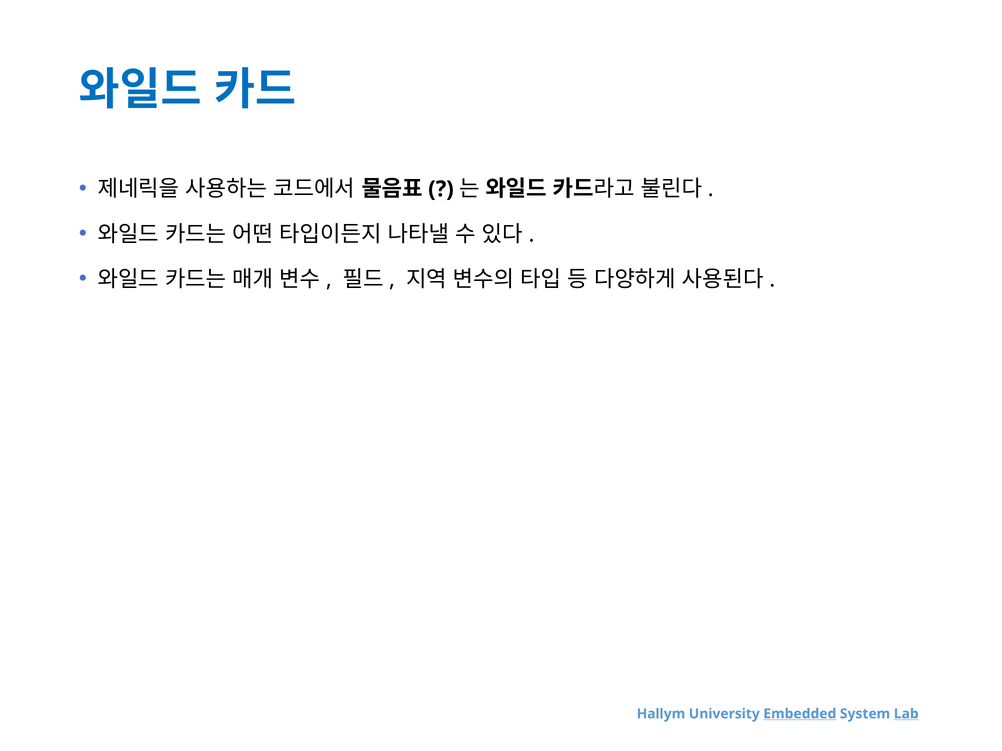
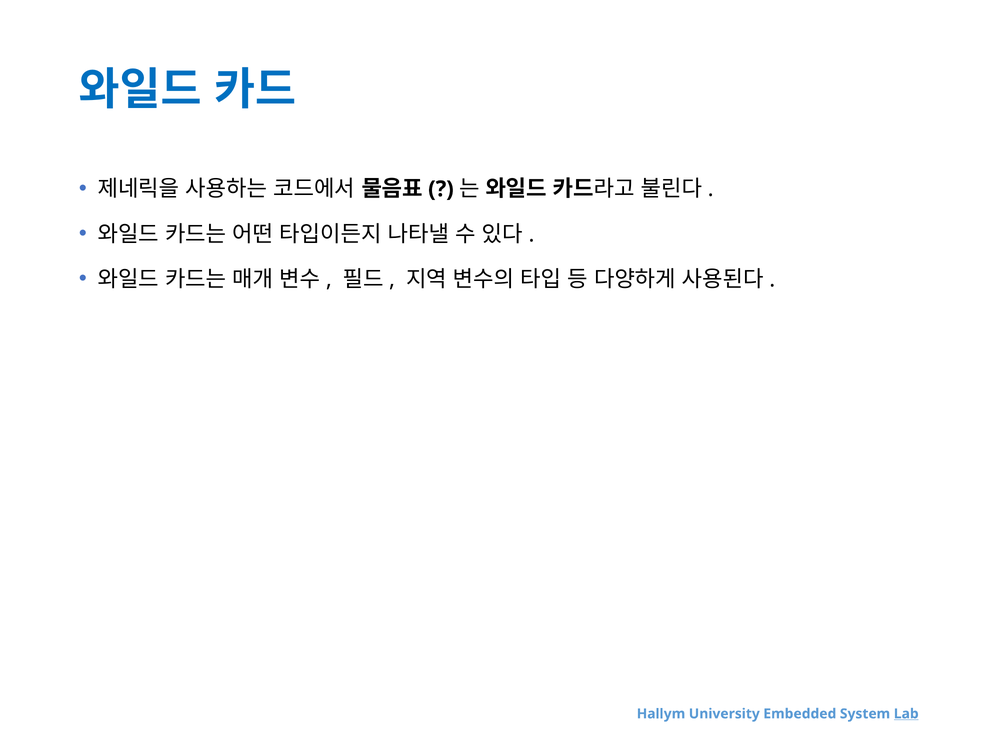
Embedded underline: present -> none
